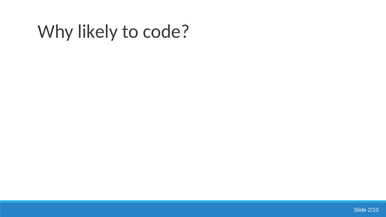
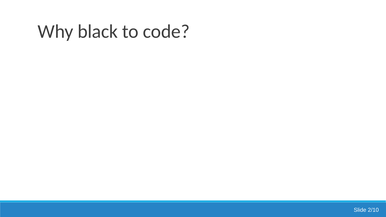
likely: likely -> black
